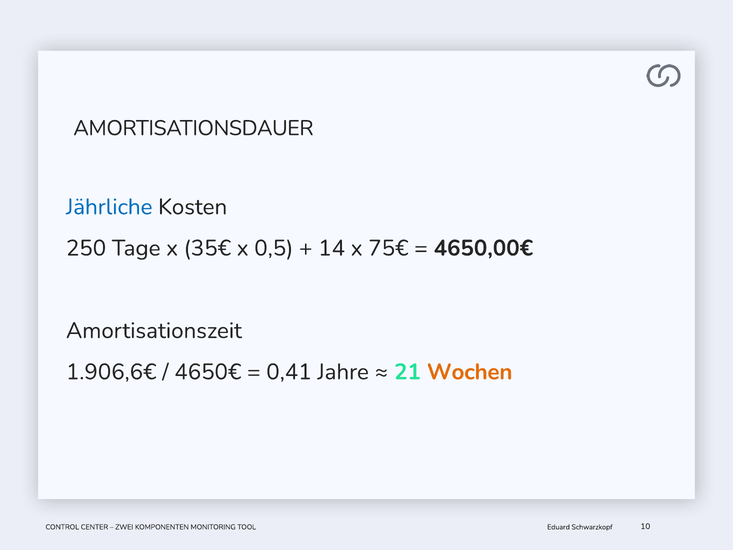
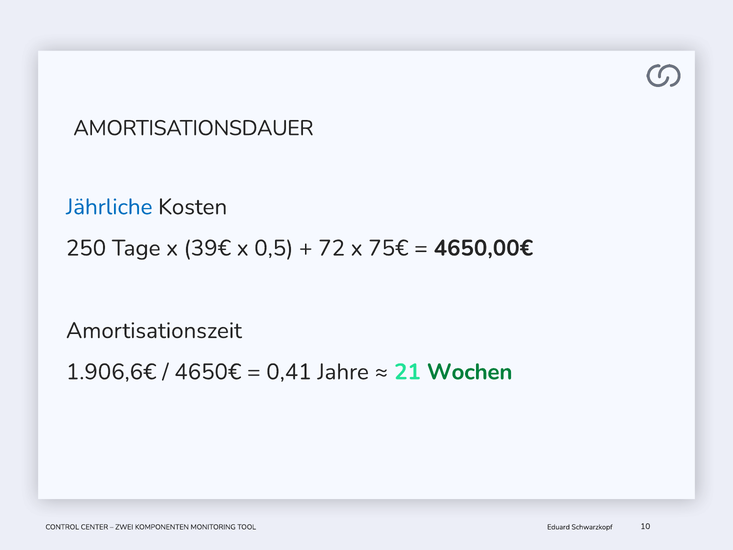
35€: 35€ -> 39€
14: 14 -> 72
Wochen colour: orange -> green
